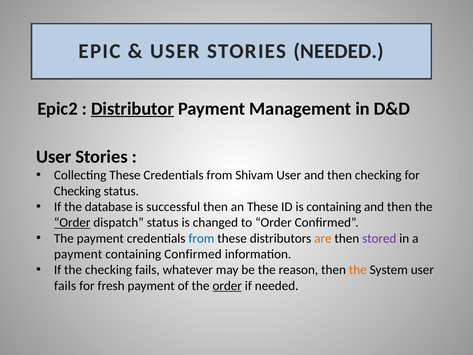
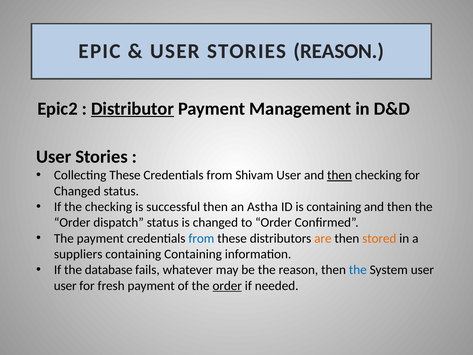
STORIES NEEDED: NEEDED -> REASON
then at (340, 175) underline: none -> present
Checking at (77, 191): Checking -> Changed
the database: database -> checking
an These: These -> Astha
Order at (72, 222) underline: present -> none
stored colour: purple -> orange
payment at (78, 254): payment -> suppliers
containing Confirmed: Confirmed -> Containing
the checking: checking -> database
the at (358, 270) colour: orange -> blue
fails at (65, 286): fails -> user
